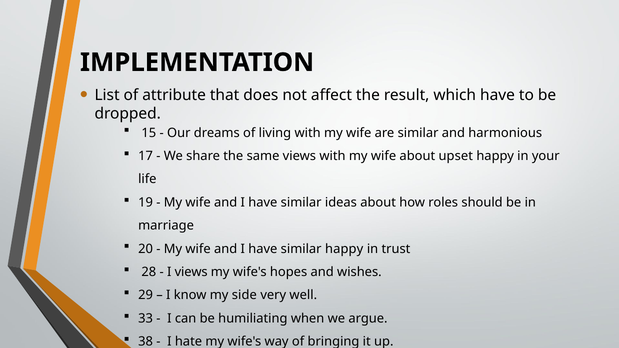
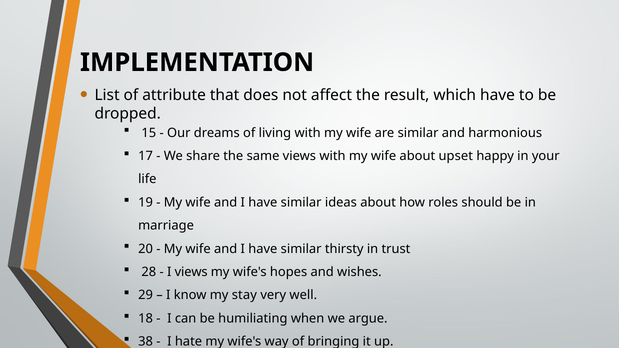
similar happy: happy -> thirsty
side: side -> stay
33: 33 -> 18
